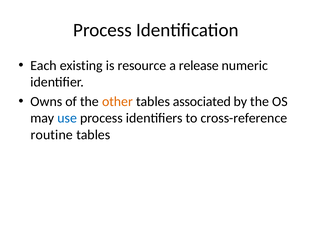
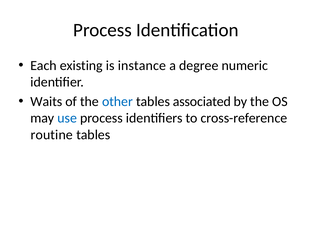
resource: resource -> instance
release: release -> degree
Owns: Owns -> Waits
other colour: orange -> blue
